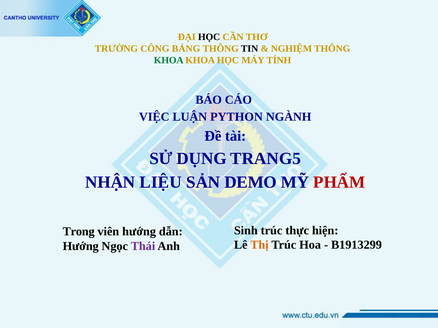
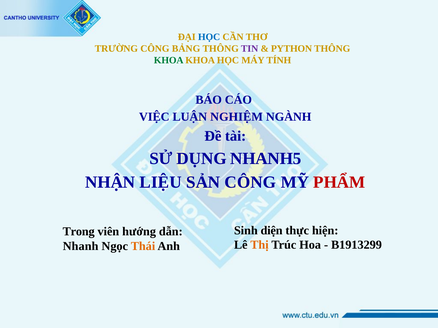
HỌC at (209, 37) colour: black -> blue
TIN colour: black -> purple
NGHIỆM: NGHIỆM -> PYTHON
PYTHON: PYTHON -> NGHIỆM
TRANG5: TRANG5 -> NHANH5
SẢN DEMO: DEMO -> CÔNG
Sinh trúc: trúc -> diện
Hướng at (81, 247): Hướng -> Nhanh
Thái colour: purple -> orange
